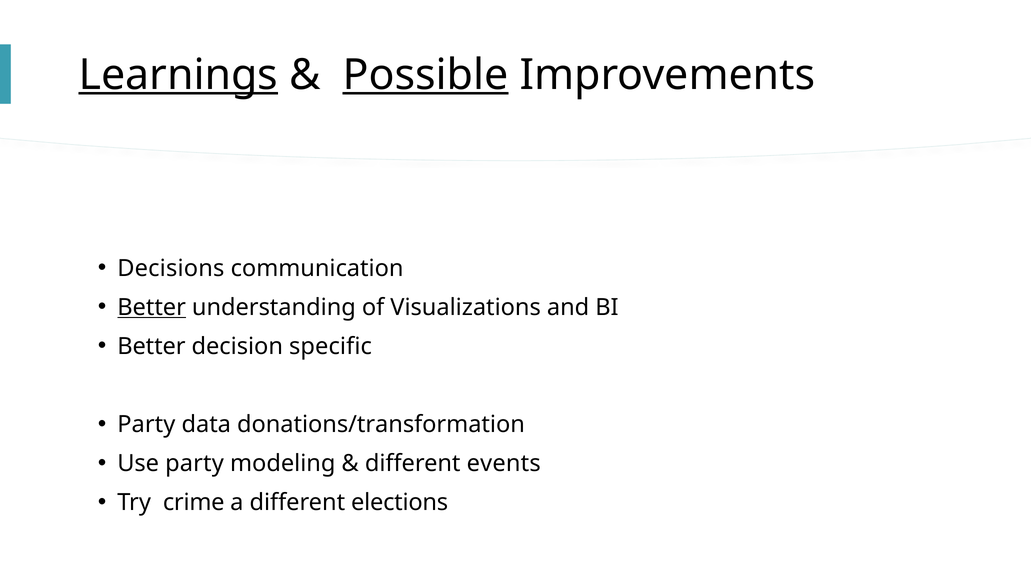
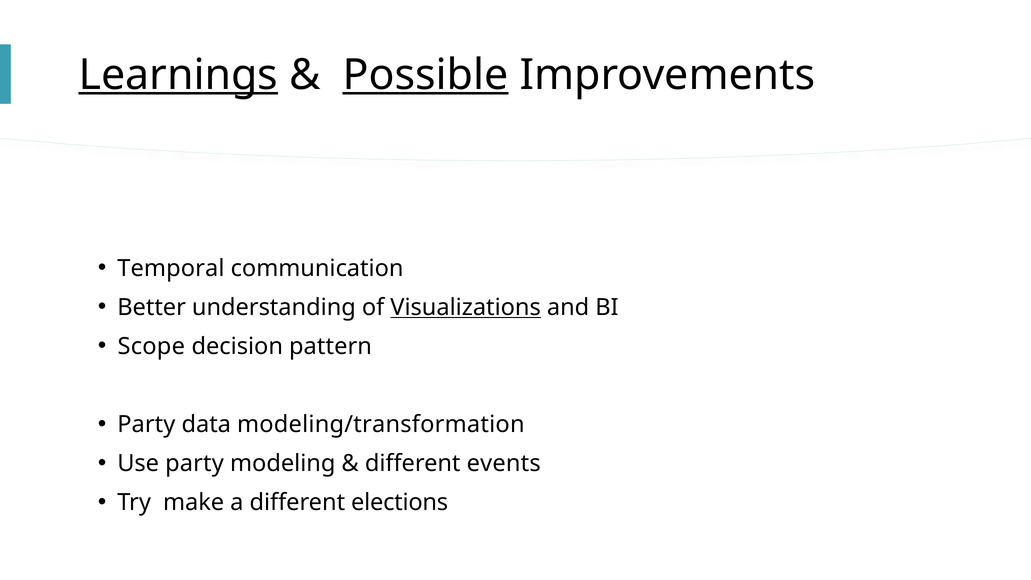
Decisions: Decisions -> Temporal
Better at (152, 307) underline: present -> none
Visualizations underline: none -> present
Better at (151, 346): Better -> Scope
specific: specific -> pattern
donations/transformation: donations/transformation -> modeling/transformation
crime: crime -> make
